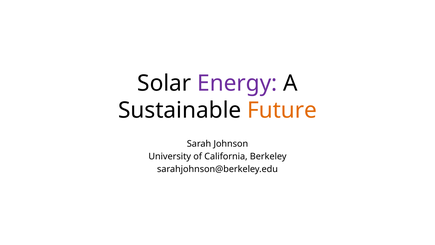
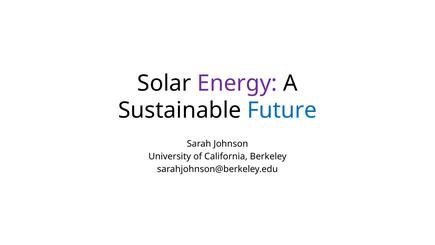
Future colour: orange -> blue
